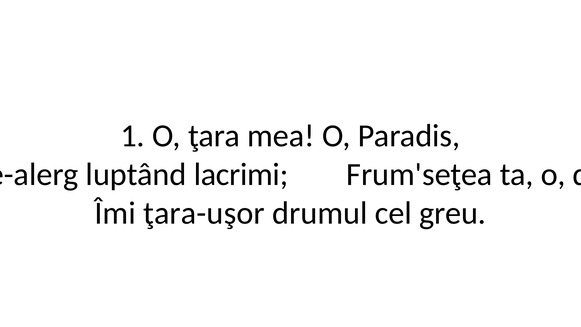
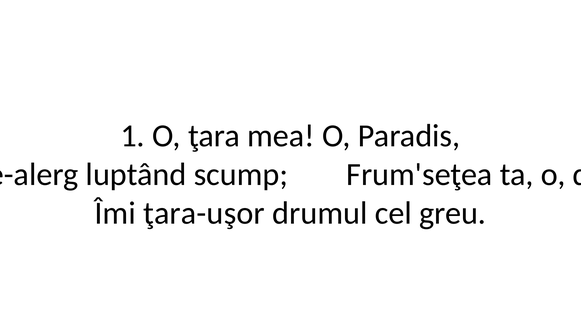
lacrimi: lacrimi -> scump
